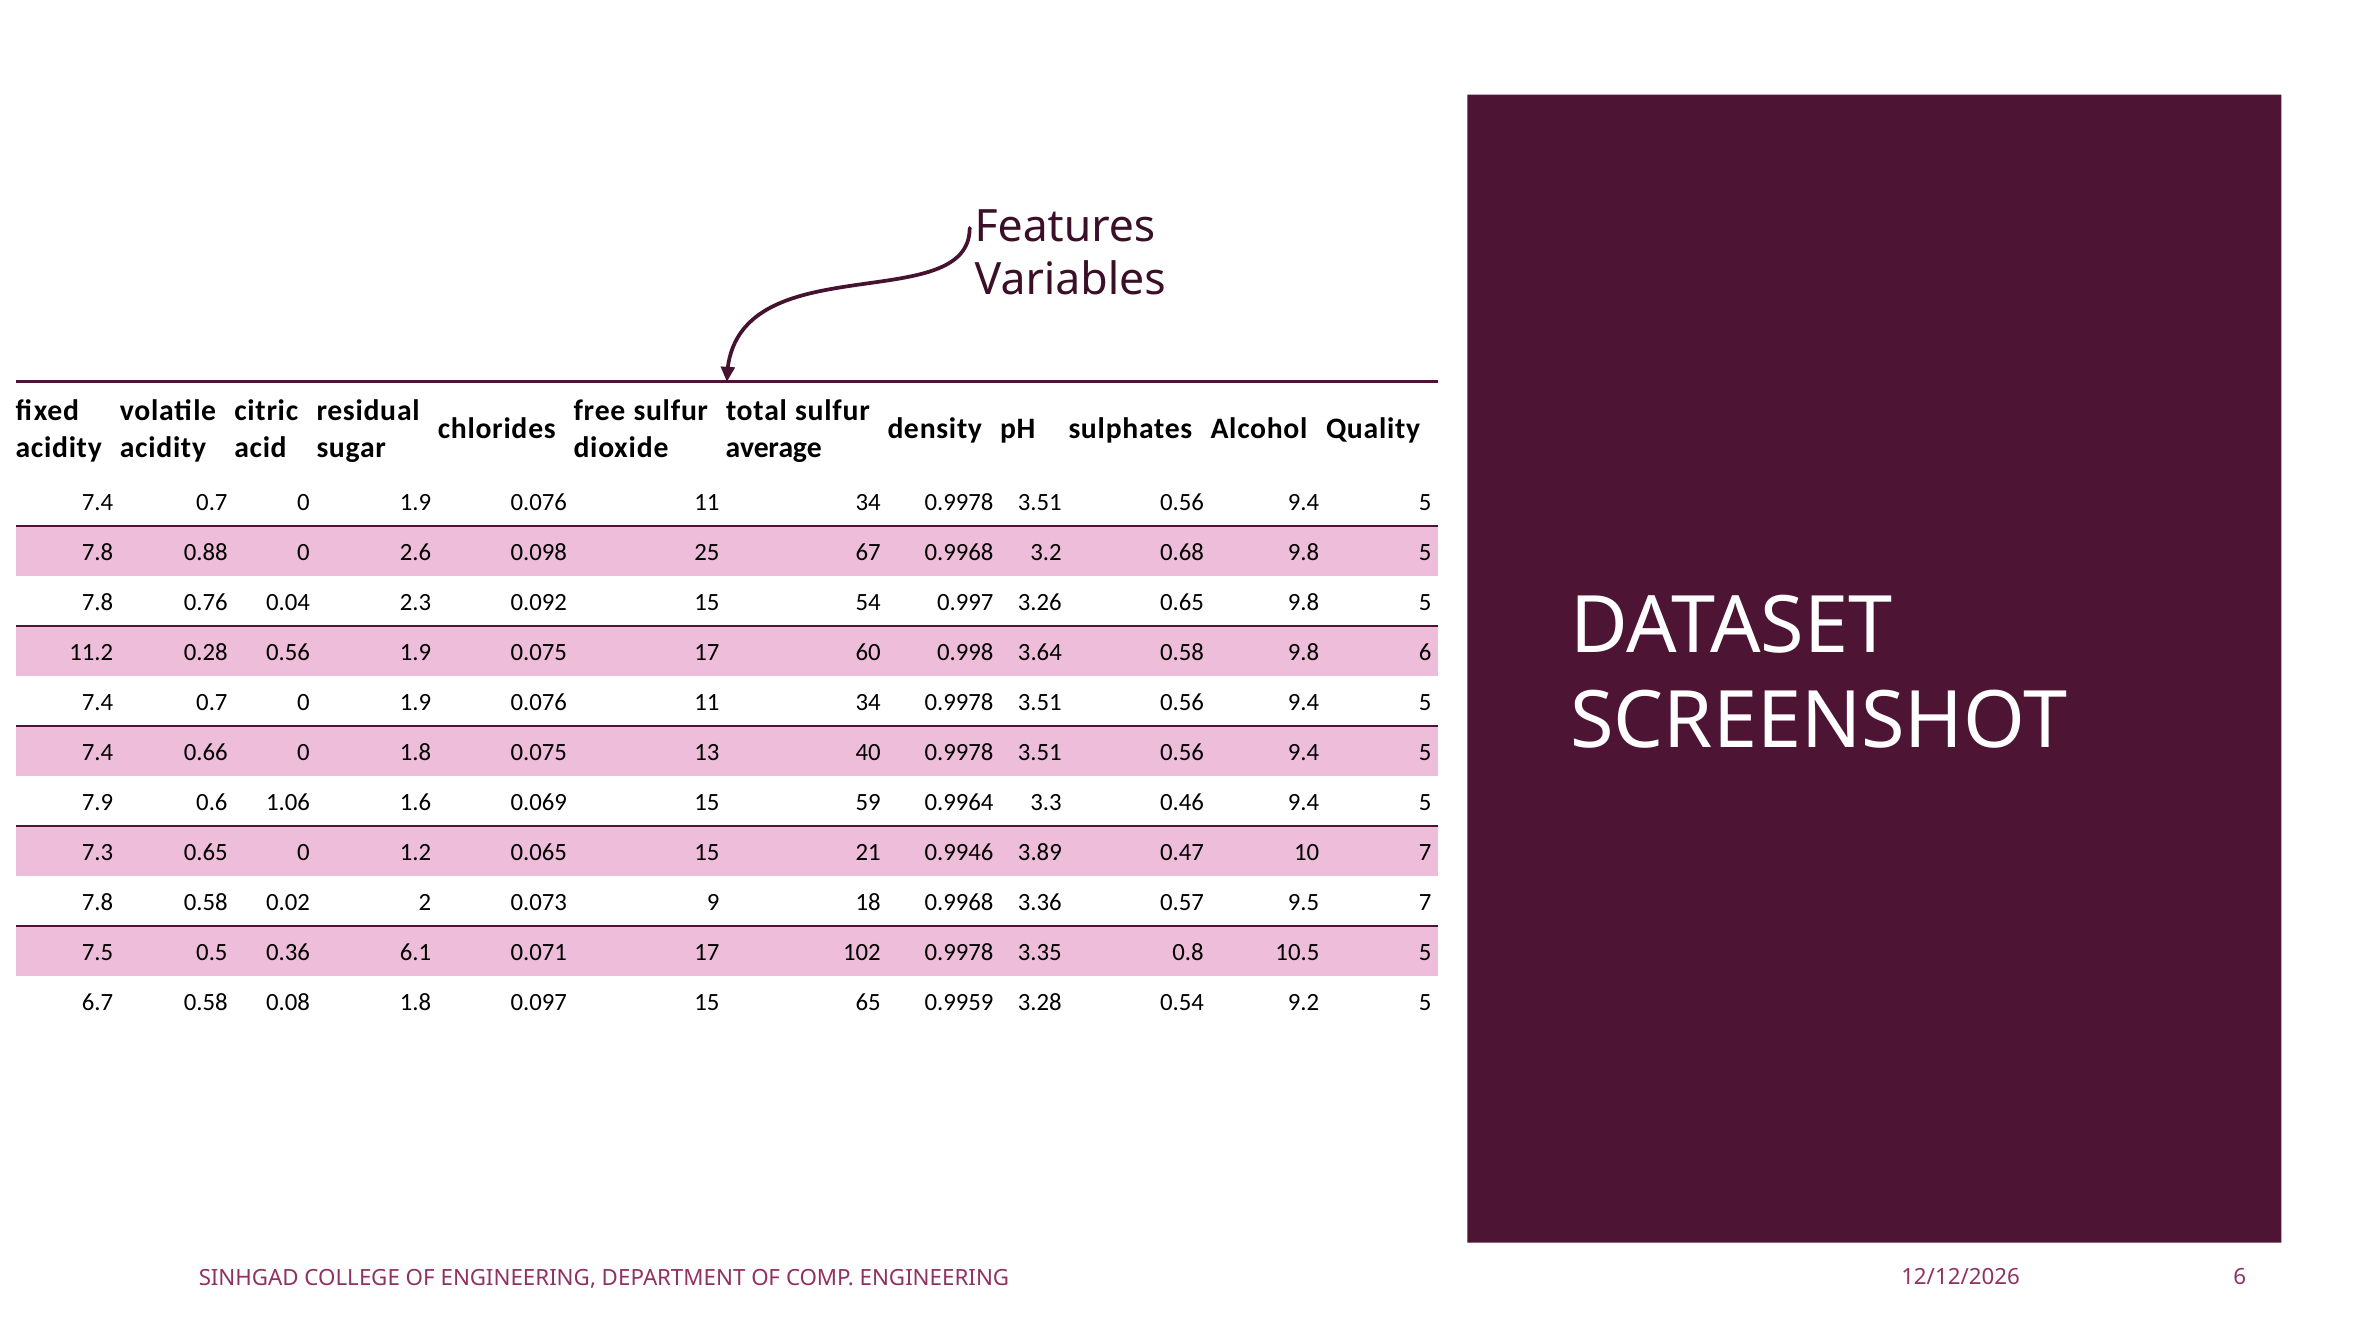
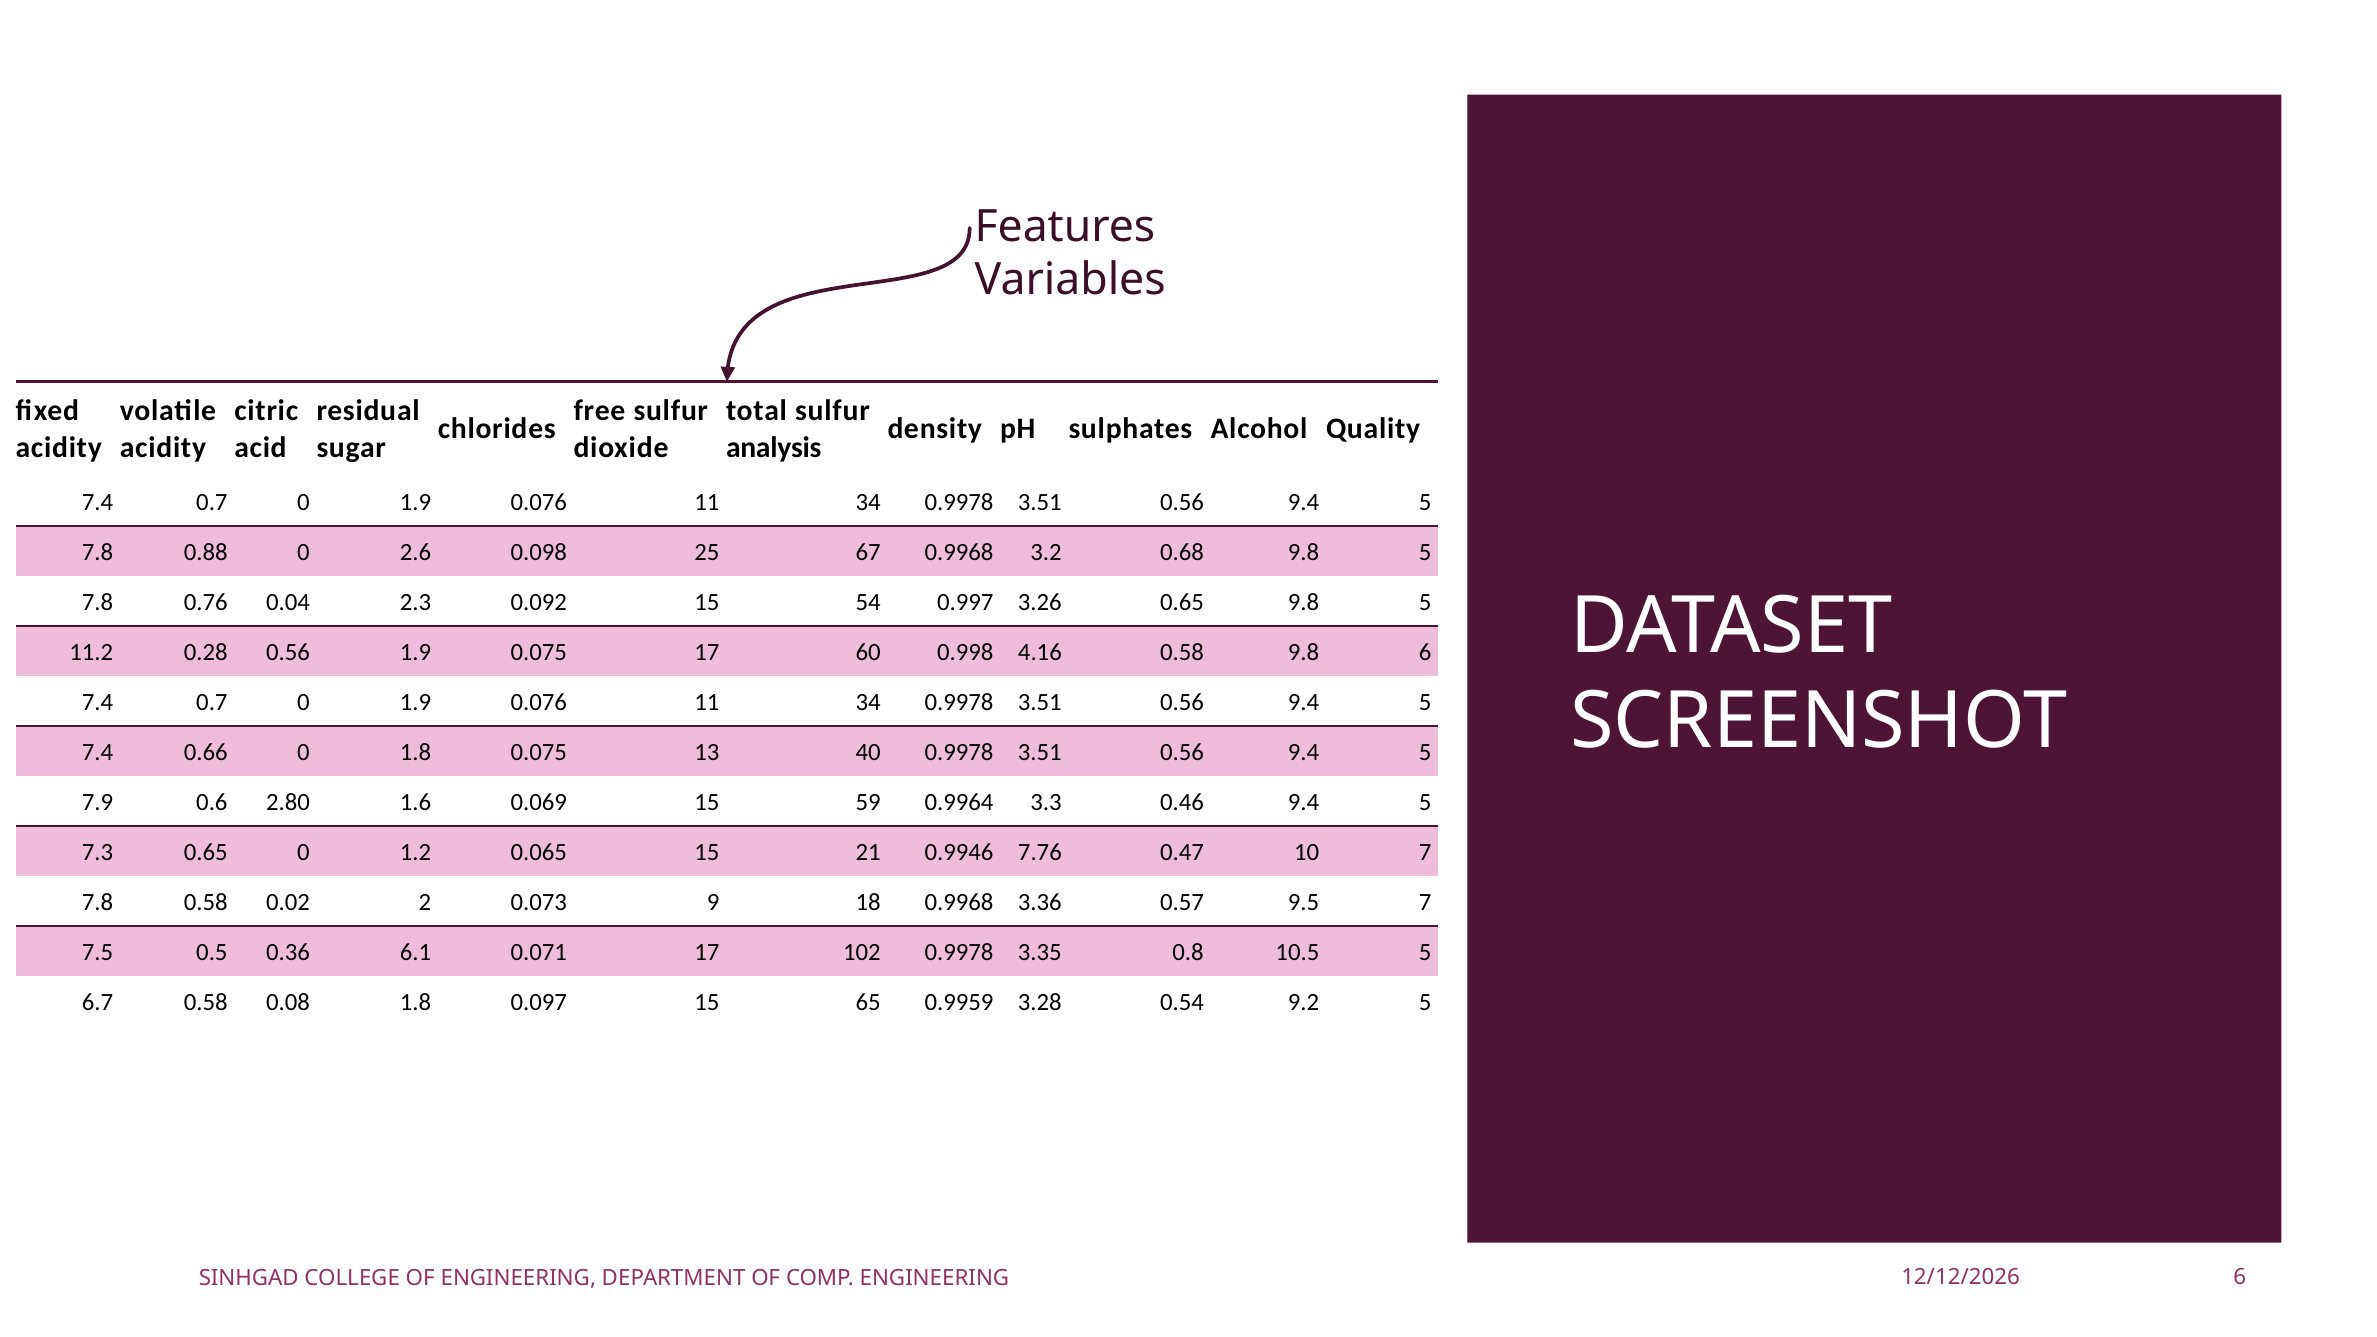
average: average -> analysis
3.64: 3.64 -> 4.16
1.06: 1.06 -> 2.80
3.89: 3.89 -> 7.76
